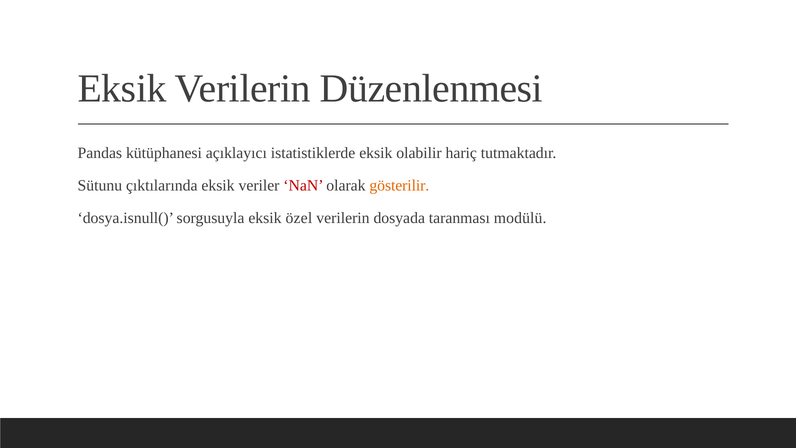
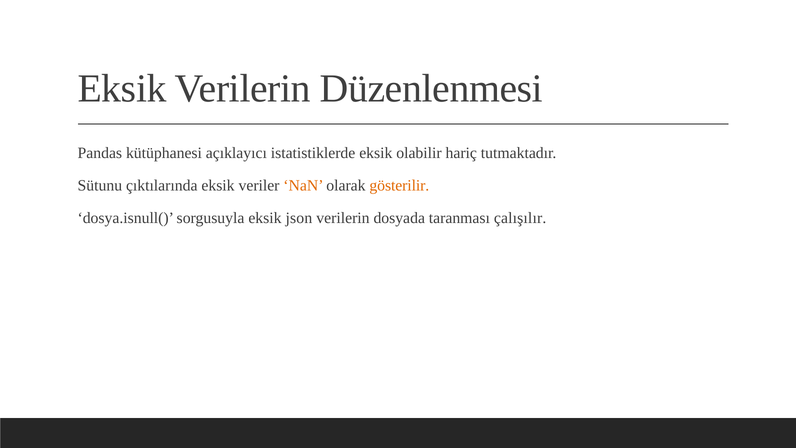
NaN colour: red -> orange
özel: özel -> json
modülü: modülü -> çalışılır
